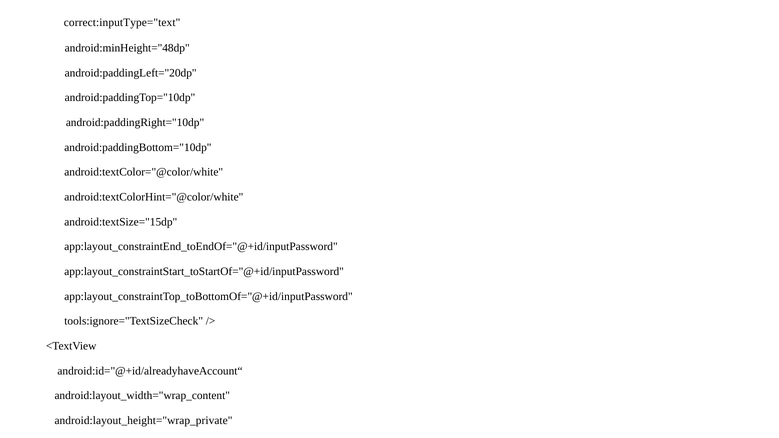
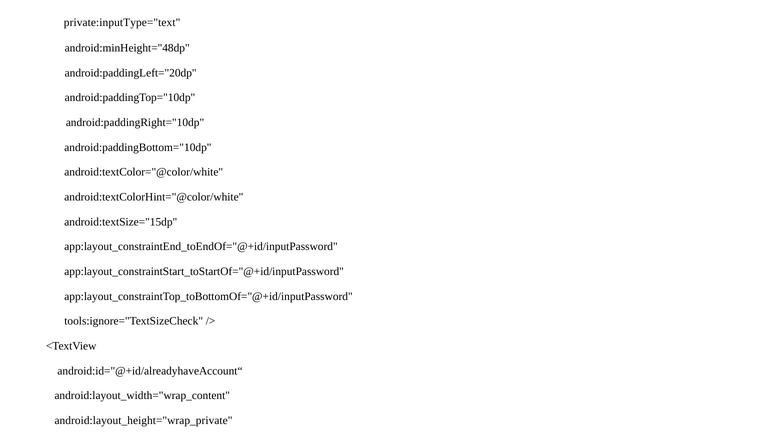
correct:inputType="text: correct:inputType="text -> private:inputType="text
